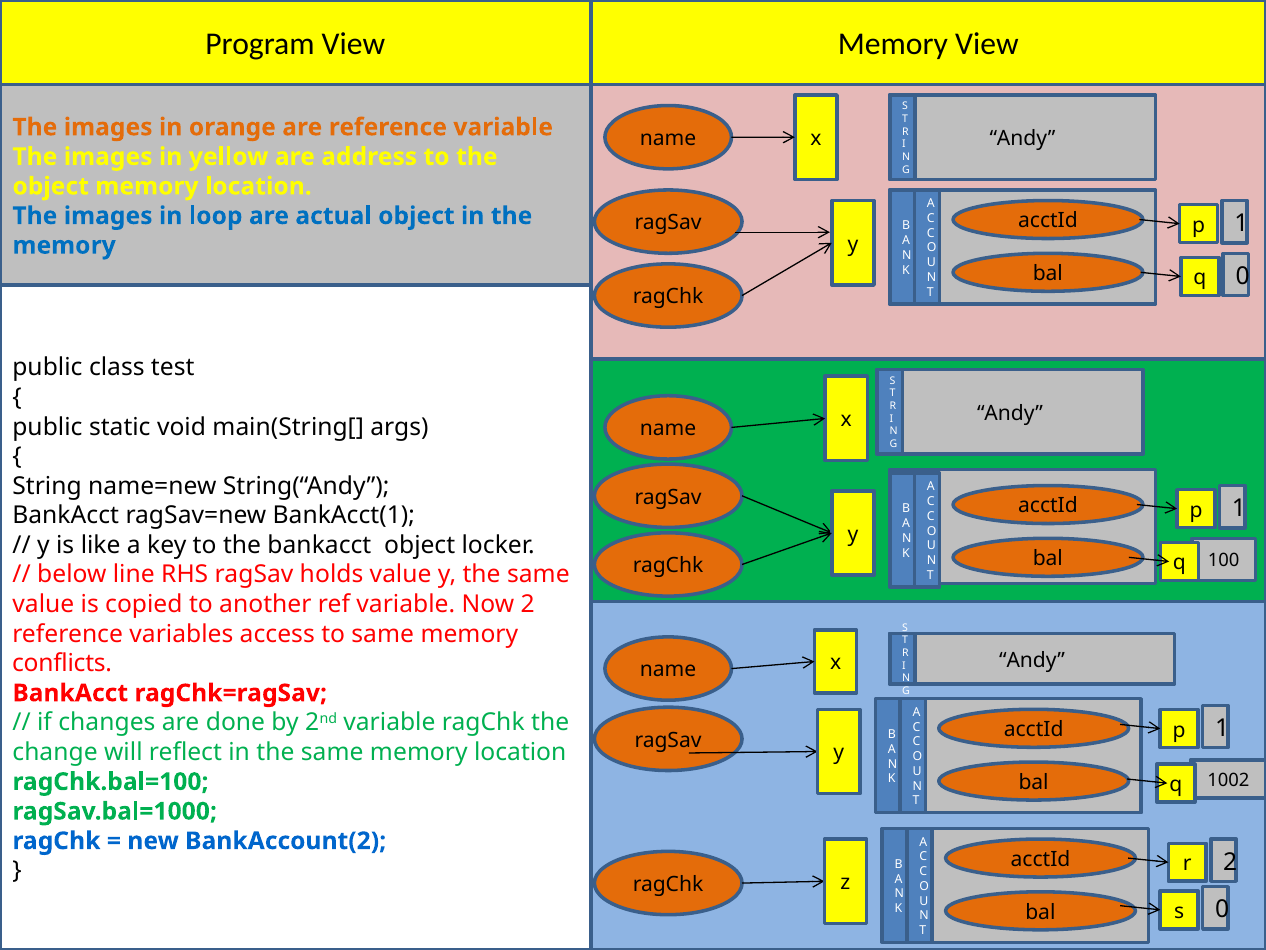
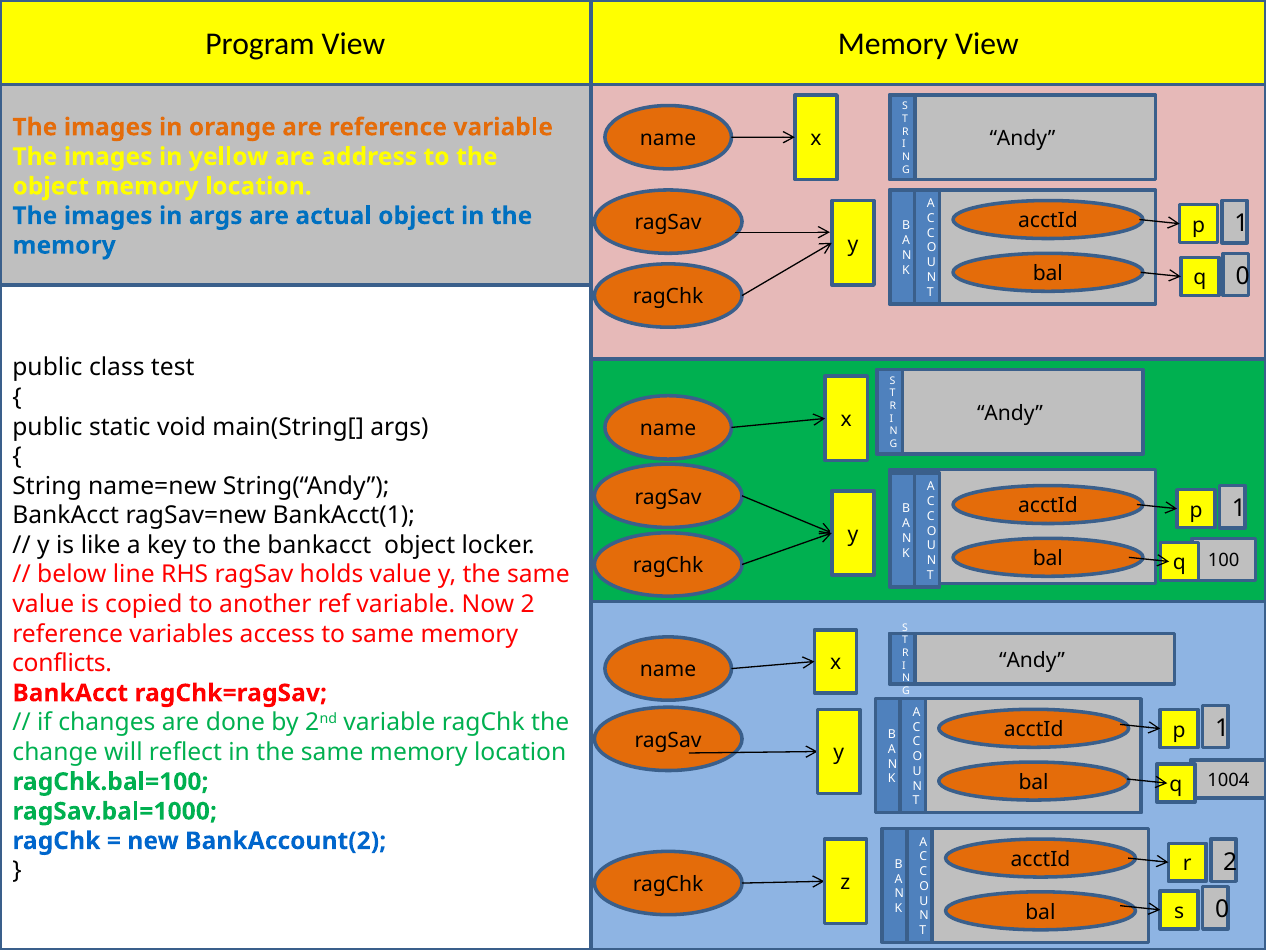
in loop: loop -> args
1002: 1002 -> 1004
